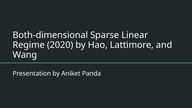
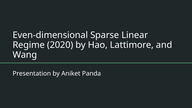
Both-dimensional: Both-dimensional -> Even-dimensional
